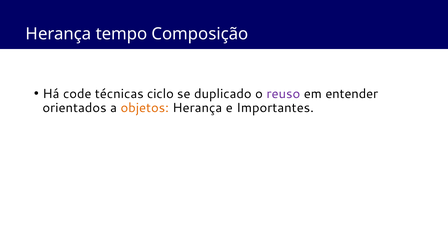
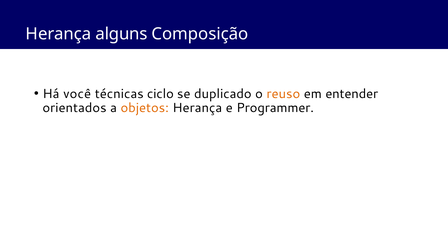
tempo: tempo -> alguns
code: code -> você
reuso colour: purple -> orange
Importantes: Importantes -> Programmer
